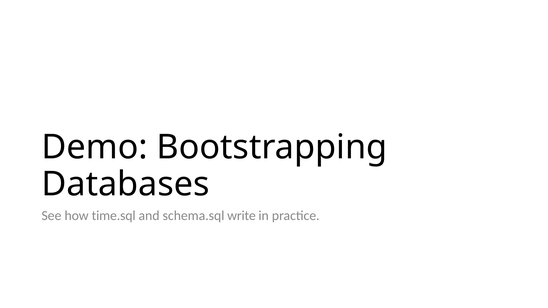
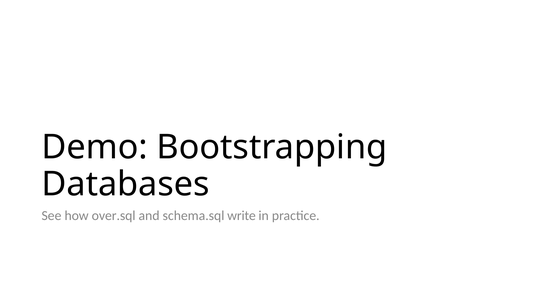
time.sql: time.sql -> over.sql
